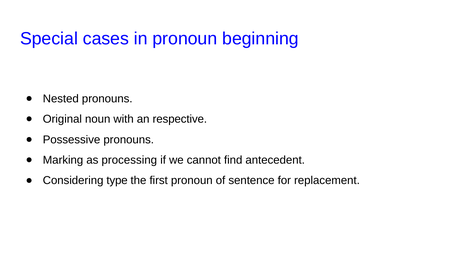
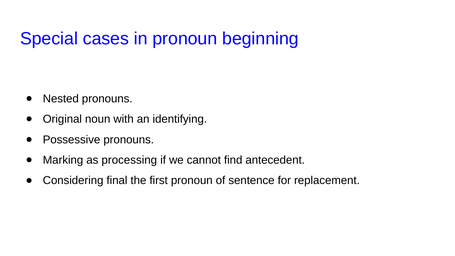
respective: respective -> identifying
type: type -> final
